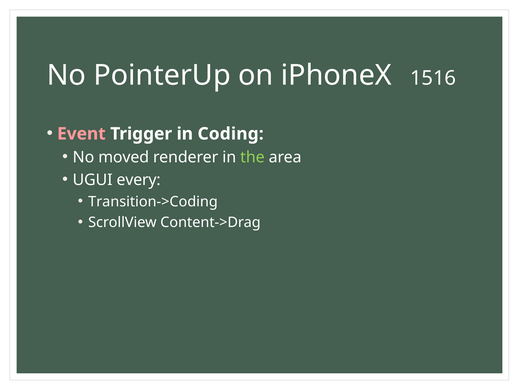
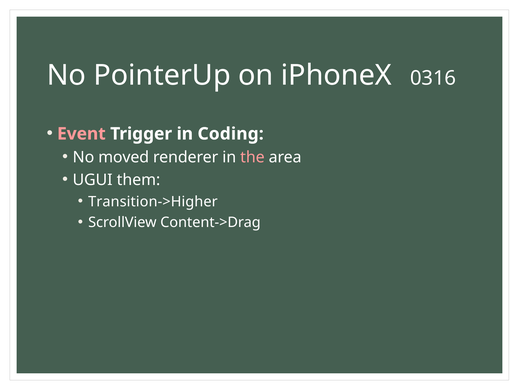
1516: 1516 -> 0316
the colour: light green -> pink
every: every -> them
Transition->Coding: Transition->Coding -> Transition->Higher
